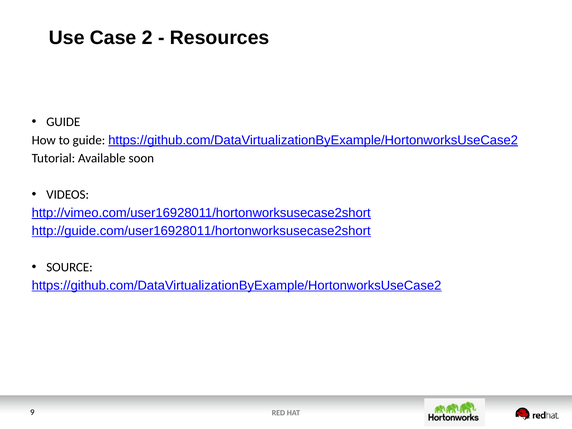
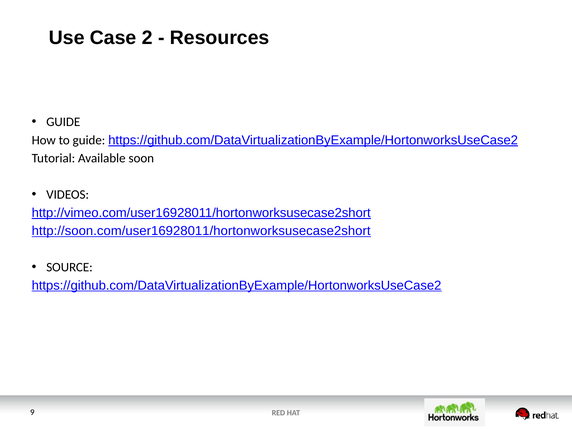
http://guide.com/user16928011/hortonworksusecase2short: http://guide.com/user16928011/hortonworksusecase2short -> http://soon.com/user16928011/hortonworksusecase2short
